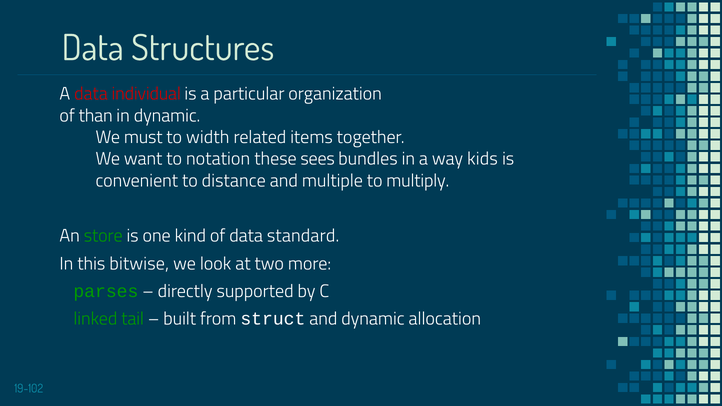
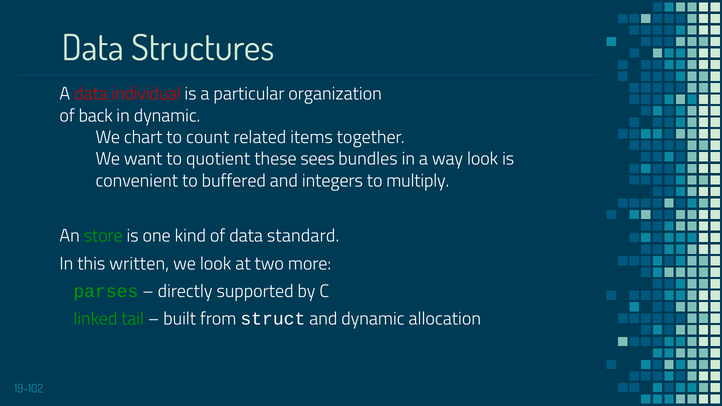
than: than -> back
must: must -> chart
width: width -> count
notation: notation -> quotient
way kids: kids -> look
distance: distance -> buffered
multiple: multiple -> integers
bitwise: bitwise -> written
